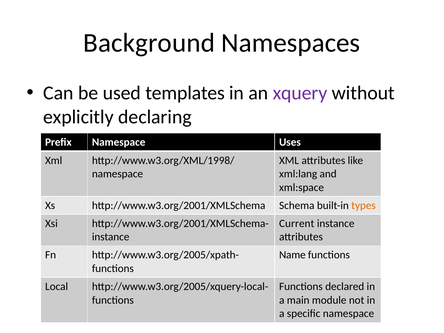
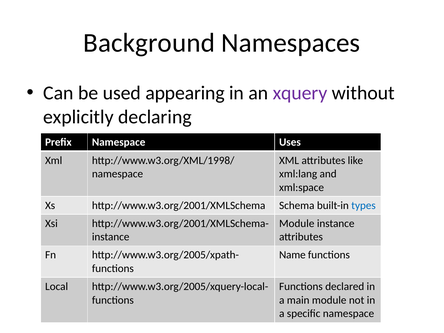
templates: templates -> appearing
types colour: orange -> blue
Current at (297, 223): Current -> Module
